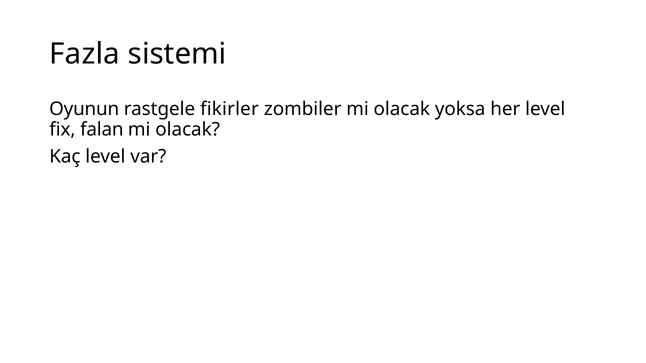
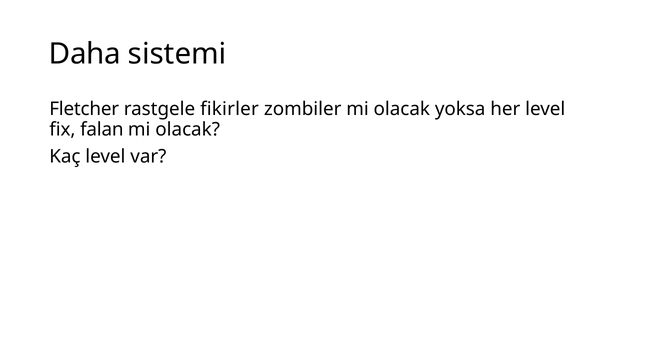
Fazla: Fazla -> Daha
Oyunun: Oyunun -> Fletcher
